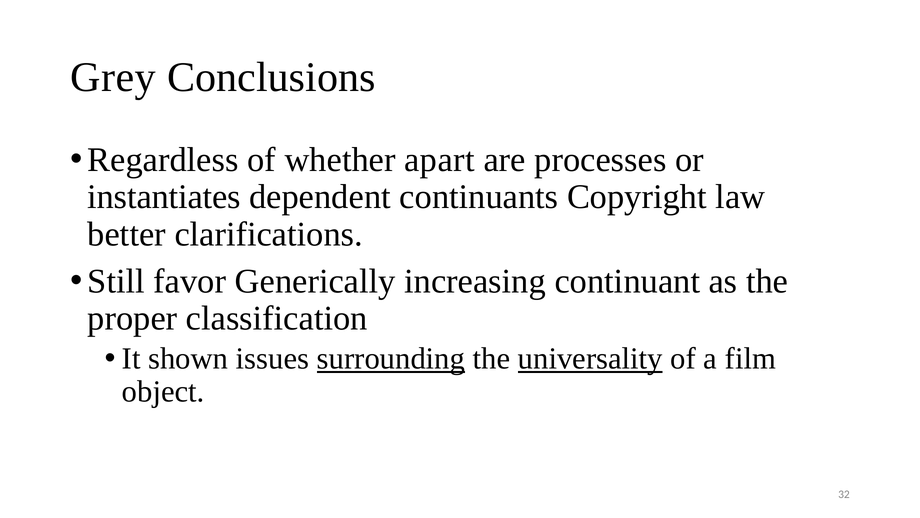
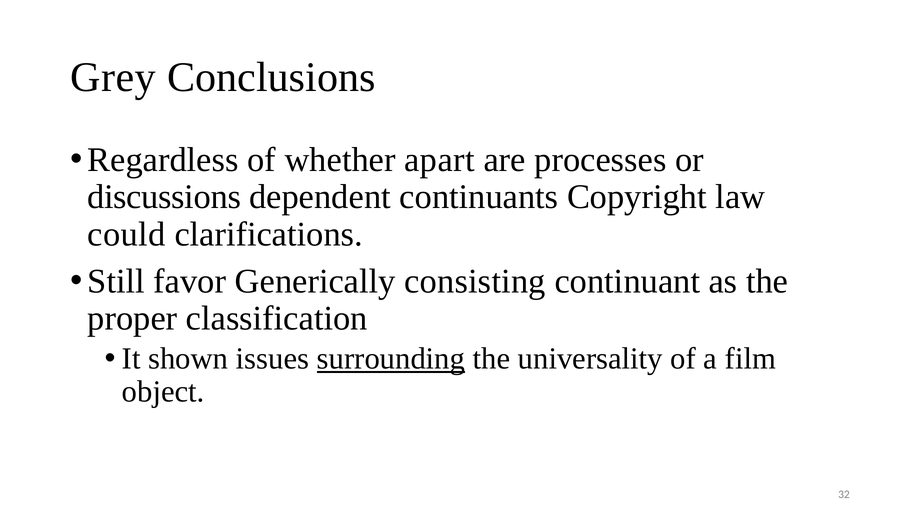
instantiates: instantiates -> discussions
better: better -> could
increasing: increasing -> consisting
universality underline: present -> none
